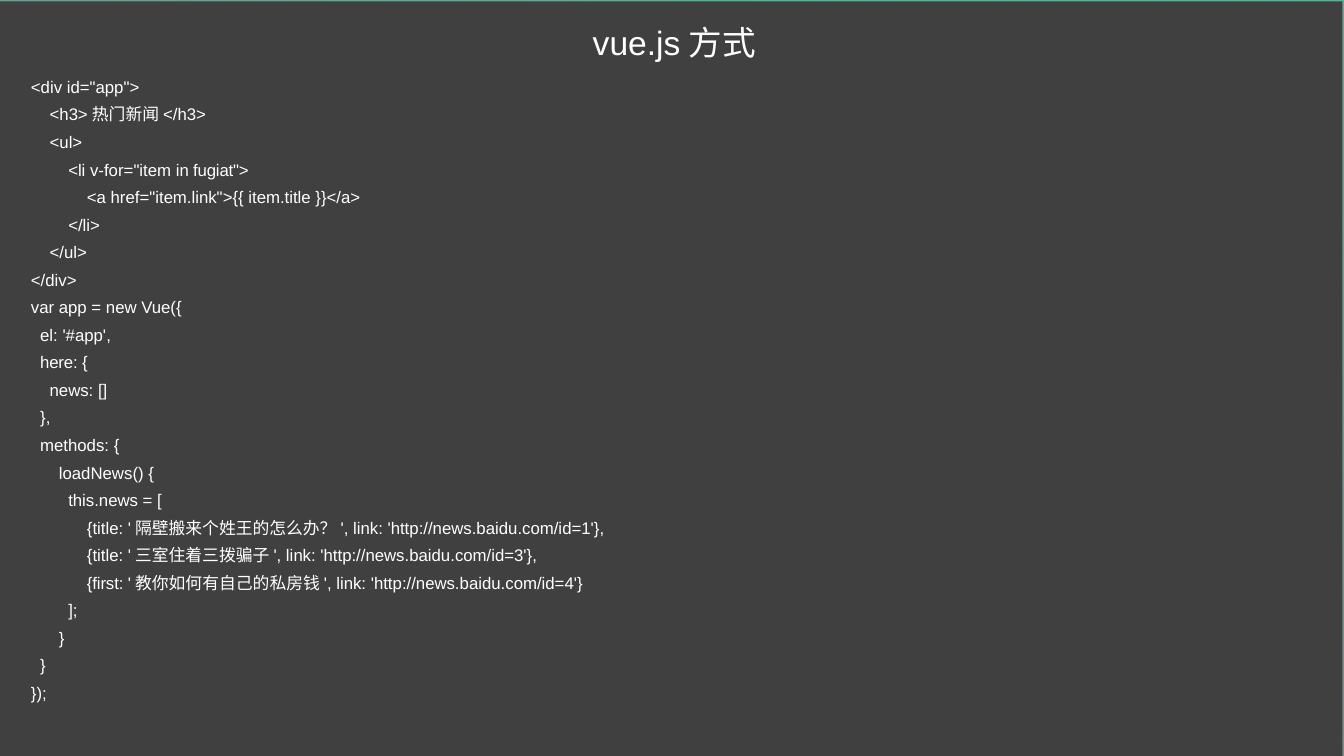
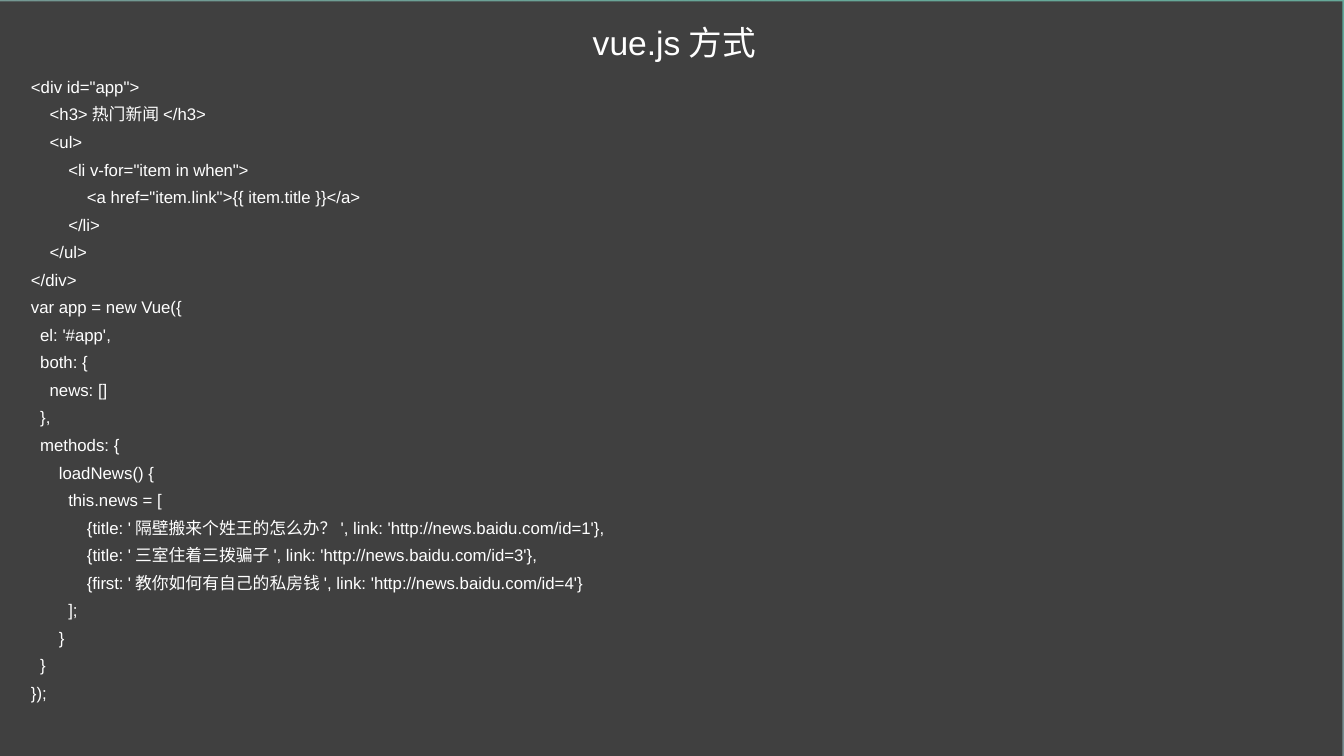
fugiat">: fugiat"> -> when">
here: here -> both
